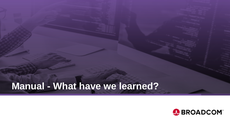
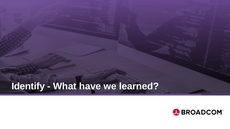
Manual: Manual -> Identify
